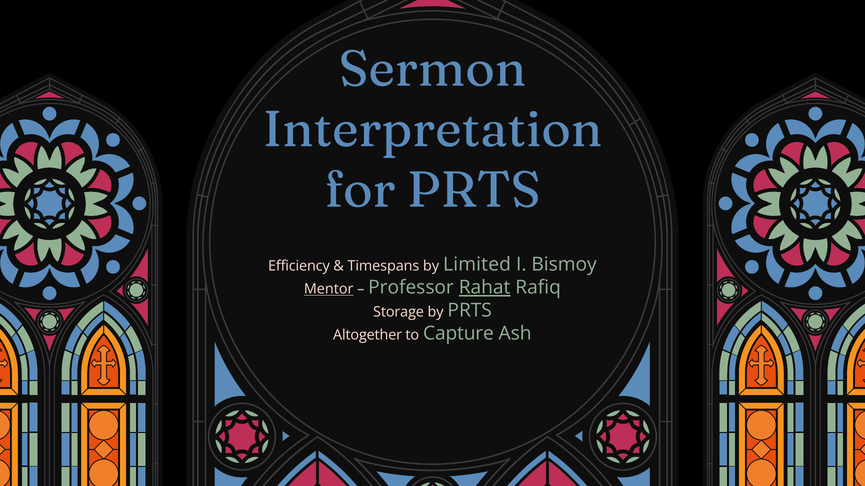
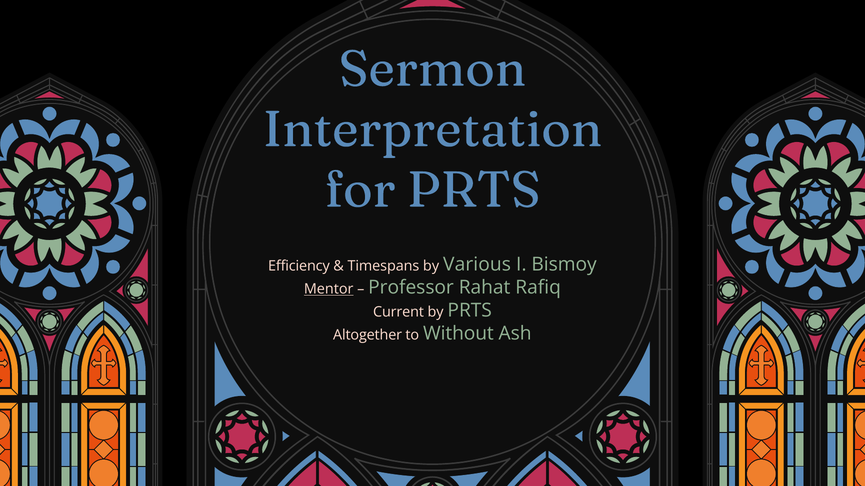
Limited: Limited -> Various
Rahat underline: present -> none
Storage: Storage -> Current
Capture: Capture -> Without
